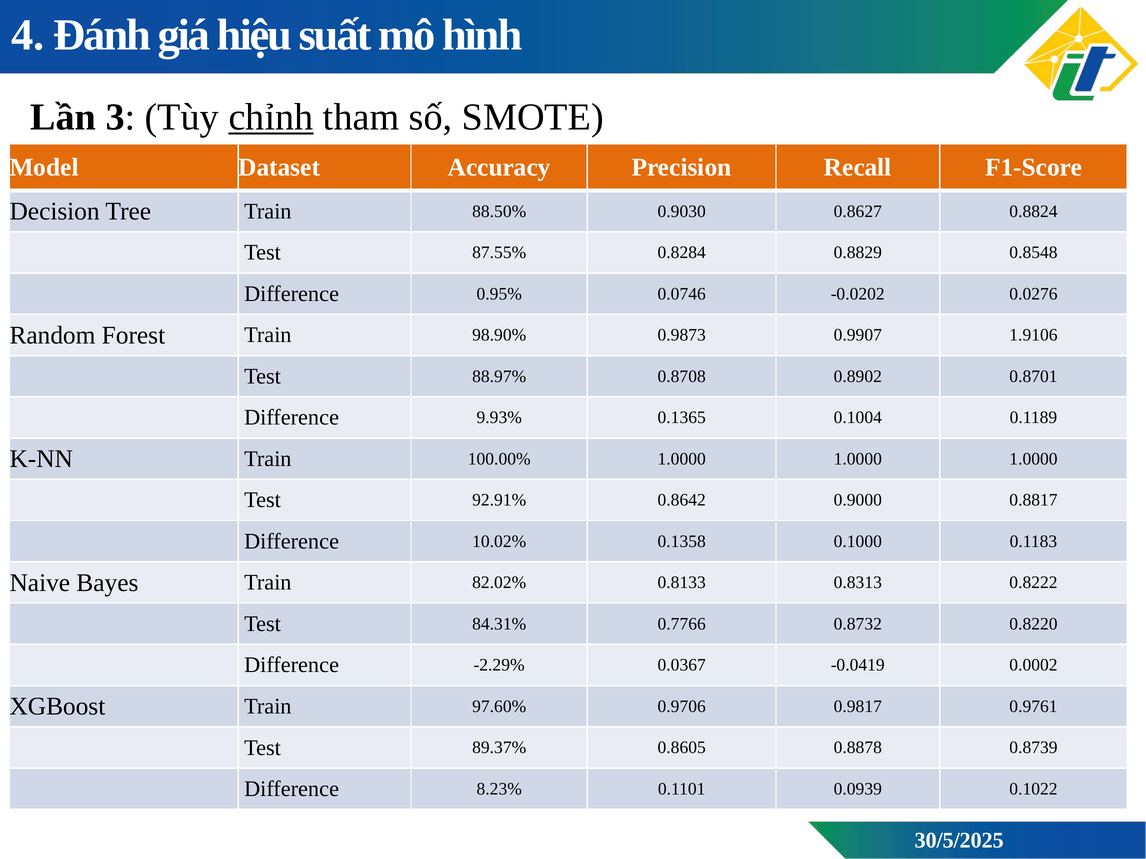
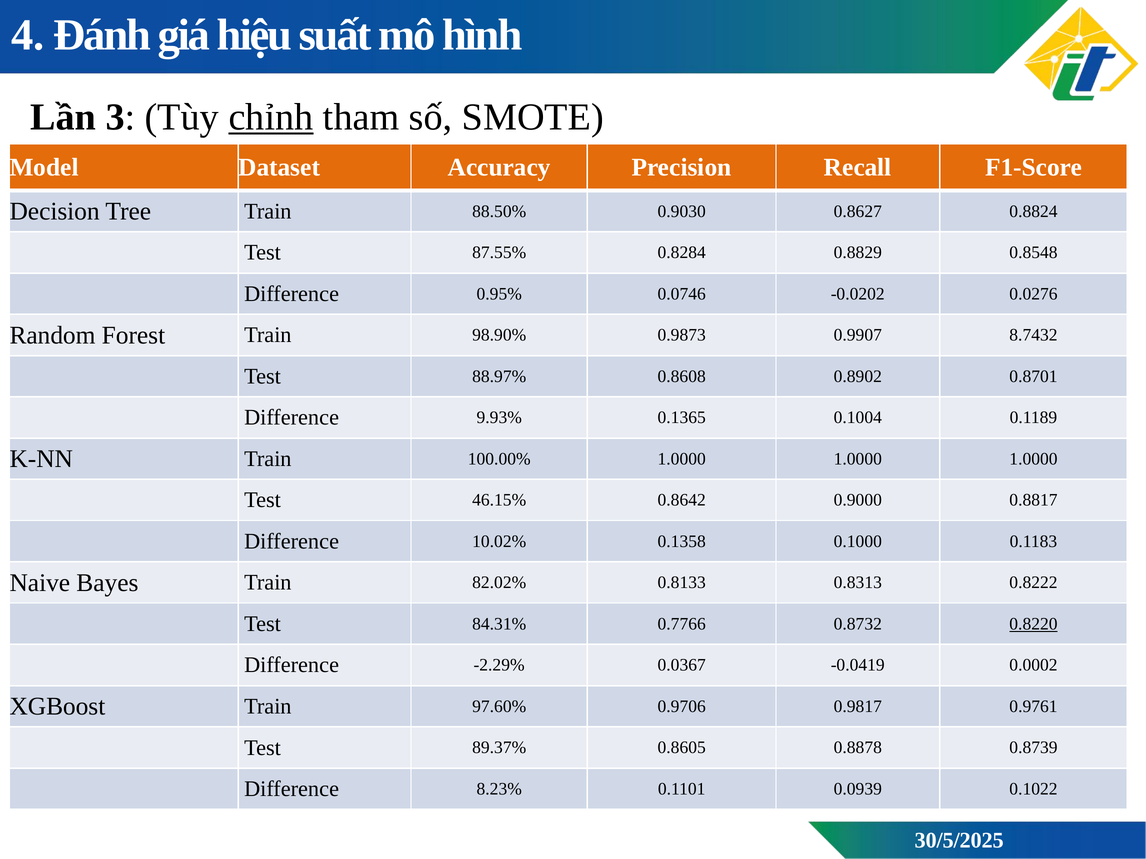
1.9106: 1.9106 -> 8.7432
0.8708: 0.8708 -> 0.8608
92.91%: 92.91% -> 46.15%
0.8220 underline: none -> present
